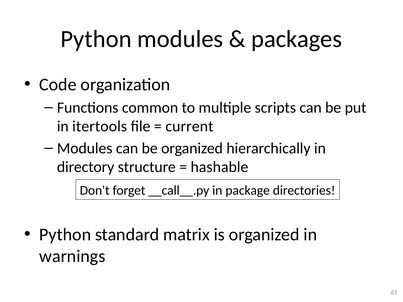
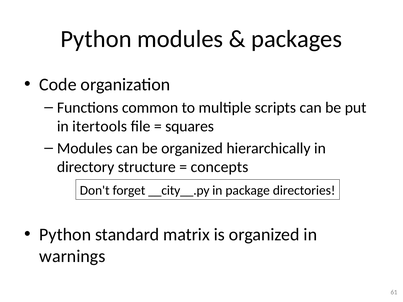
current: current -> squares
hashable: hashable -> concepts
__call__.py: __call__.py -> __city__.py
